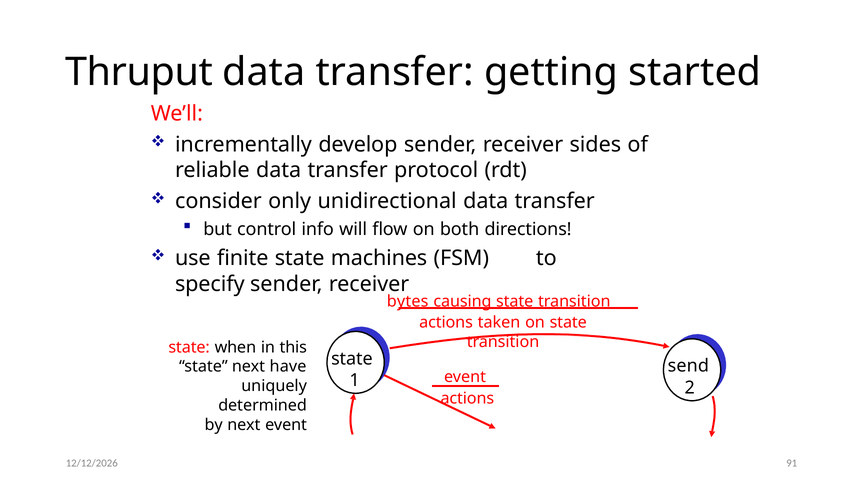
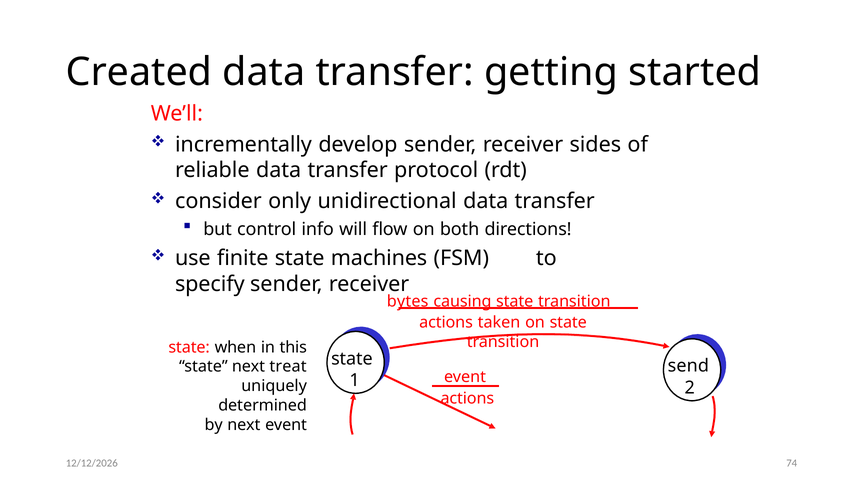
Thruput: Thruput -> Created
have: have -> treat
91: 91 -> 74
